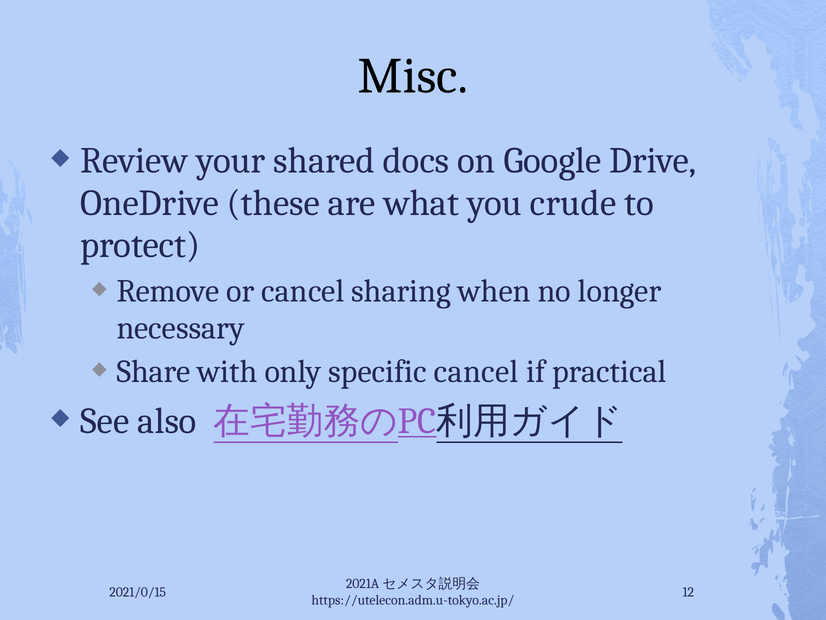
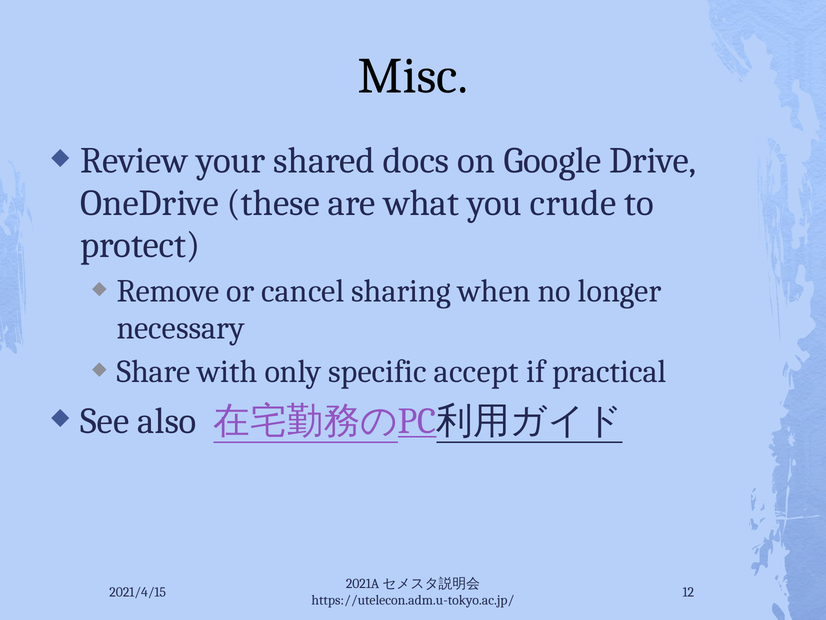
specific cancel: cancel -> accept
2021/0/15: 2021/0/15 -> 2021/4/15
